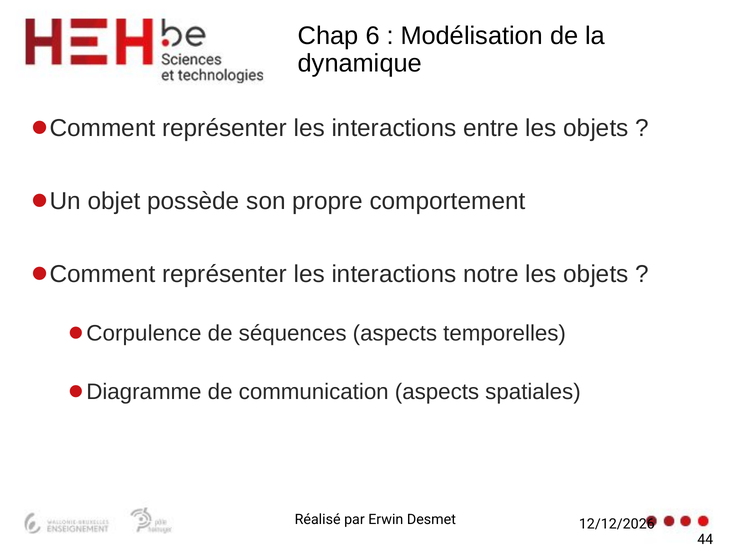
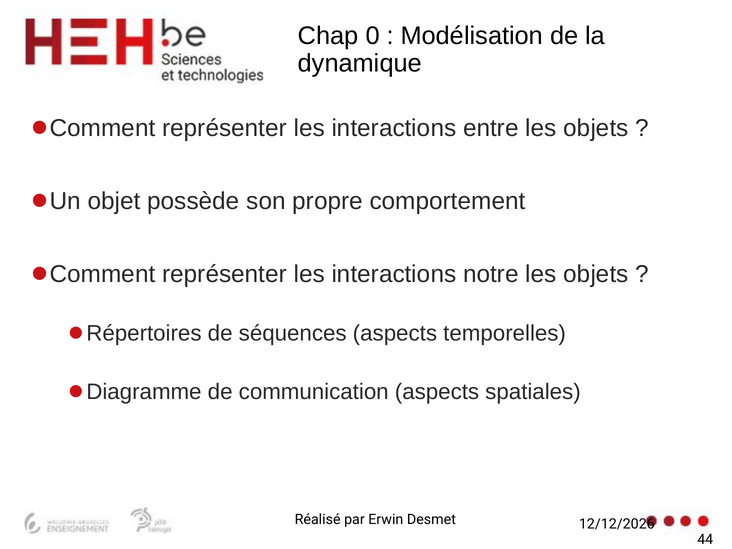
6: 6 -> 0
Corpulence: Corpulence -> Répertoires
